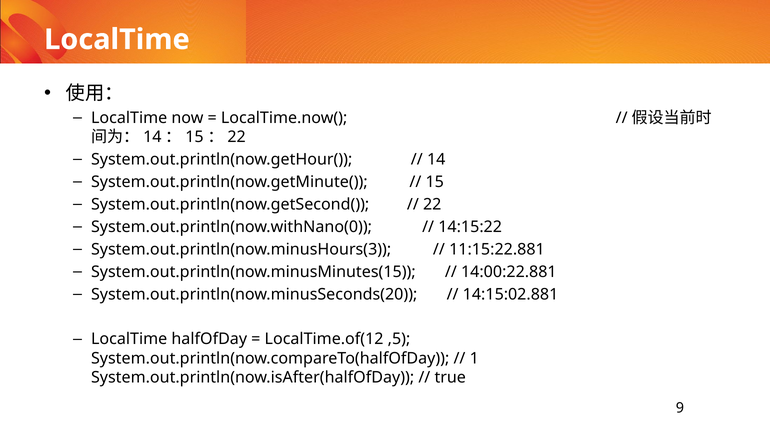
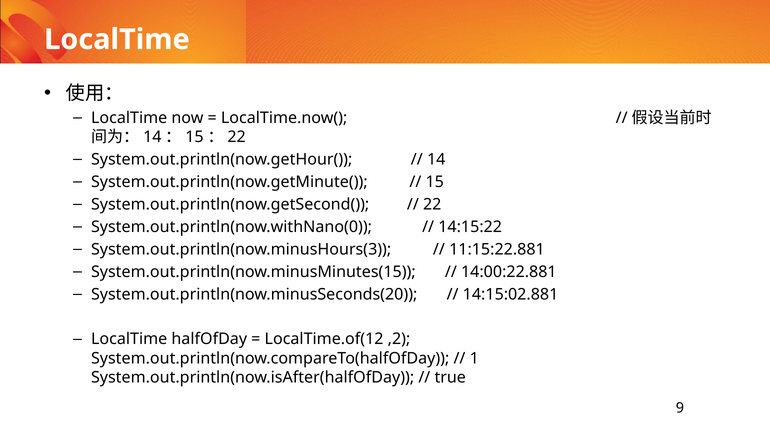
,5: ,5 -> ,2
